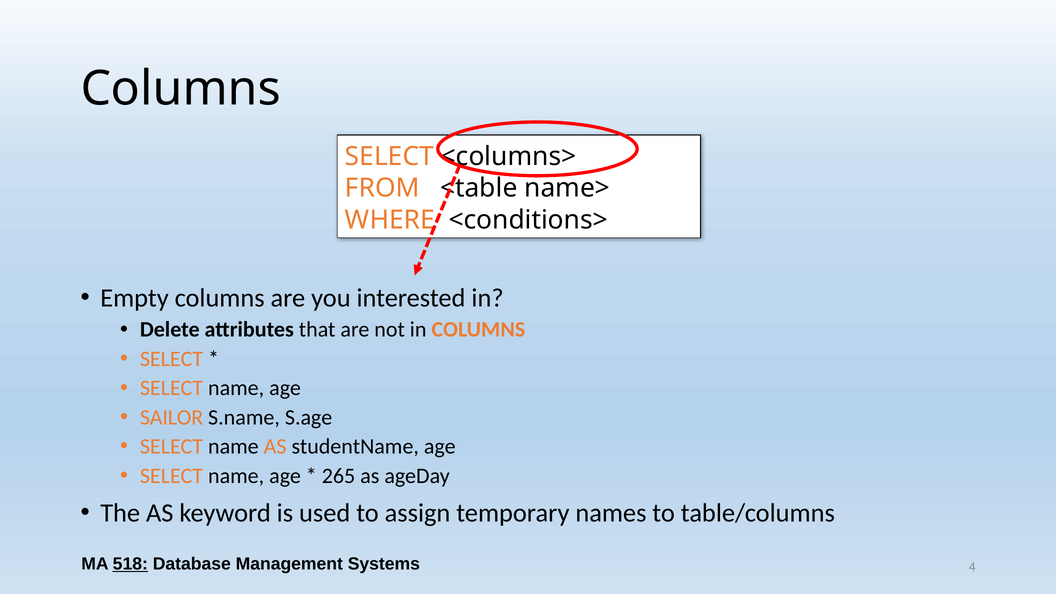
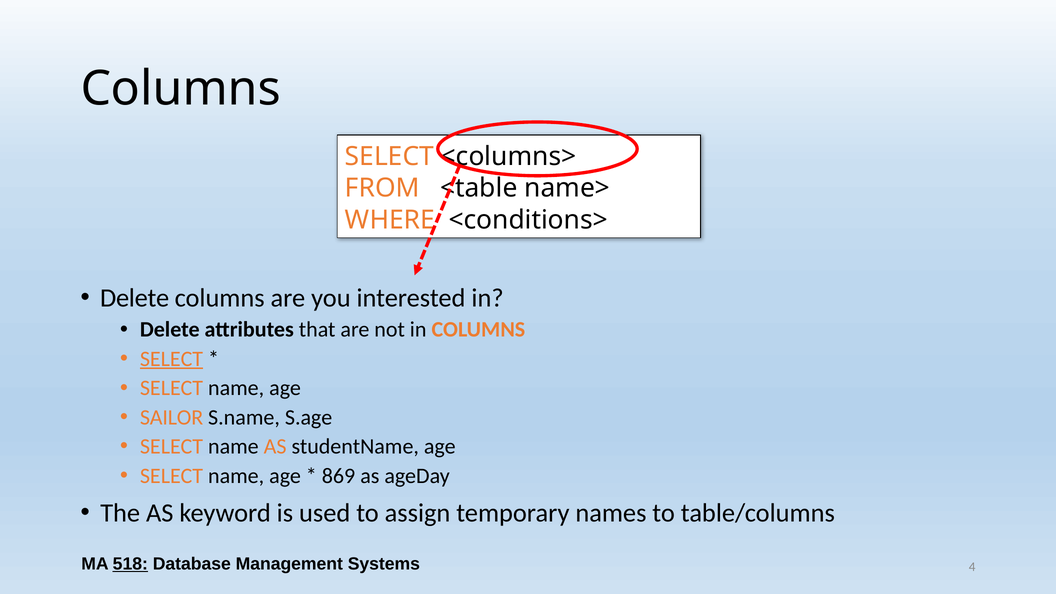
Empty at (135, 298): Empty -> Delete
SELECT at (171, 359) underline: none -> present
265: 265 -> 869
